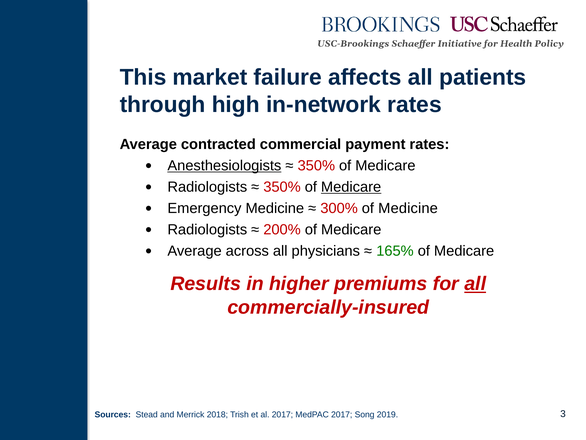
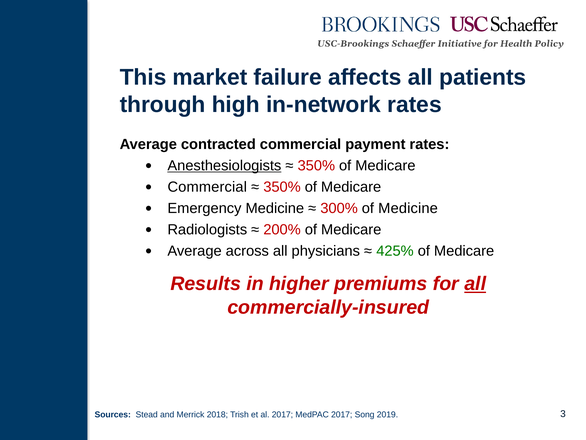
Radiologists at (207, 187): Radiologists -> Commercial
Medicare at (351, 187) underline: present -> none
165%: 165% -> 425%
